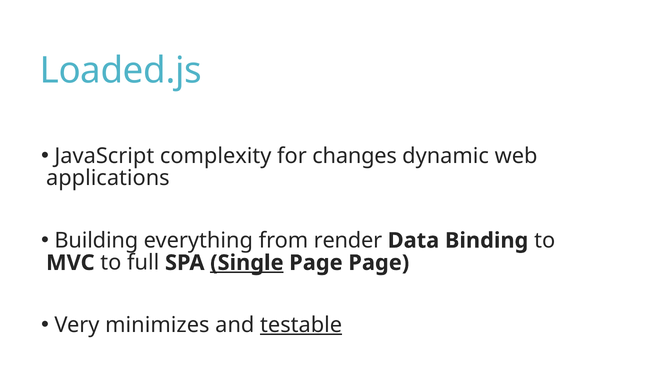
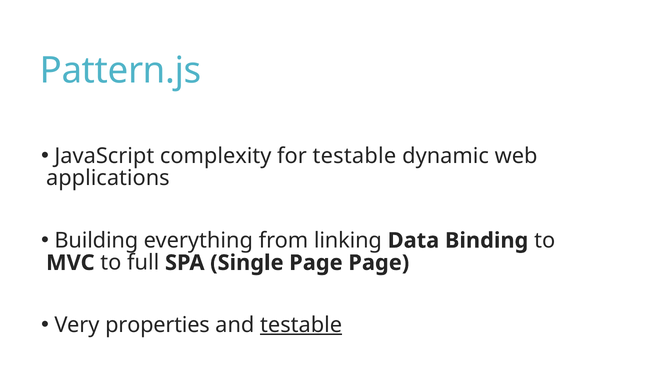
Loaded.js: Loaded.js -> Pattern.js
for changes: changes -> testable
render: render -> linking
Single underline: present -> none
minimizes: minimizes -> properties
